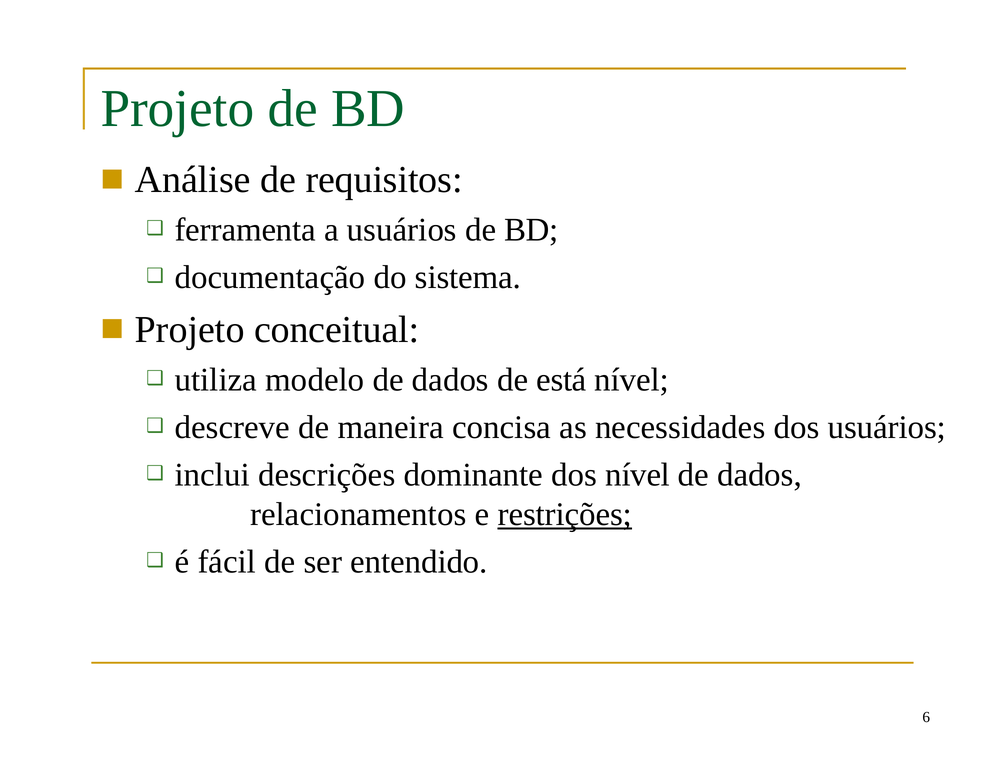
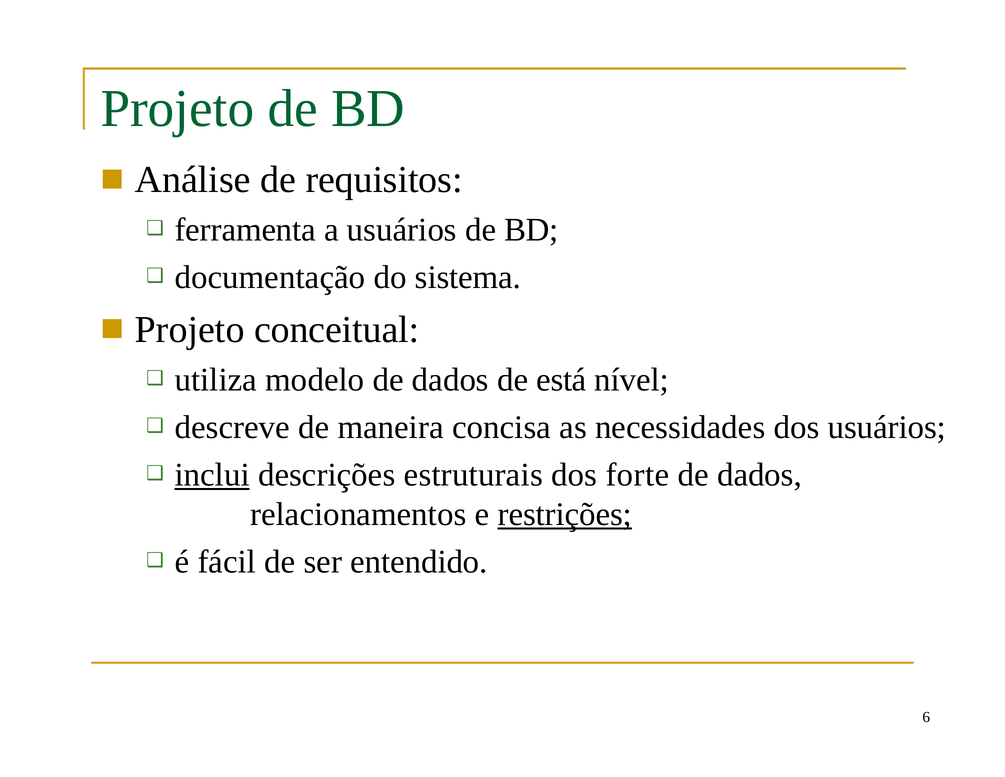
inclui underline: none -> present
dominante: dominante -> estruturais
dos nível: nível -> forte
